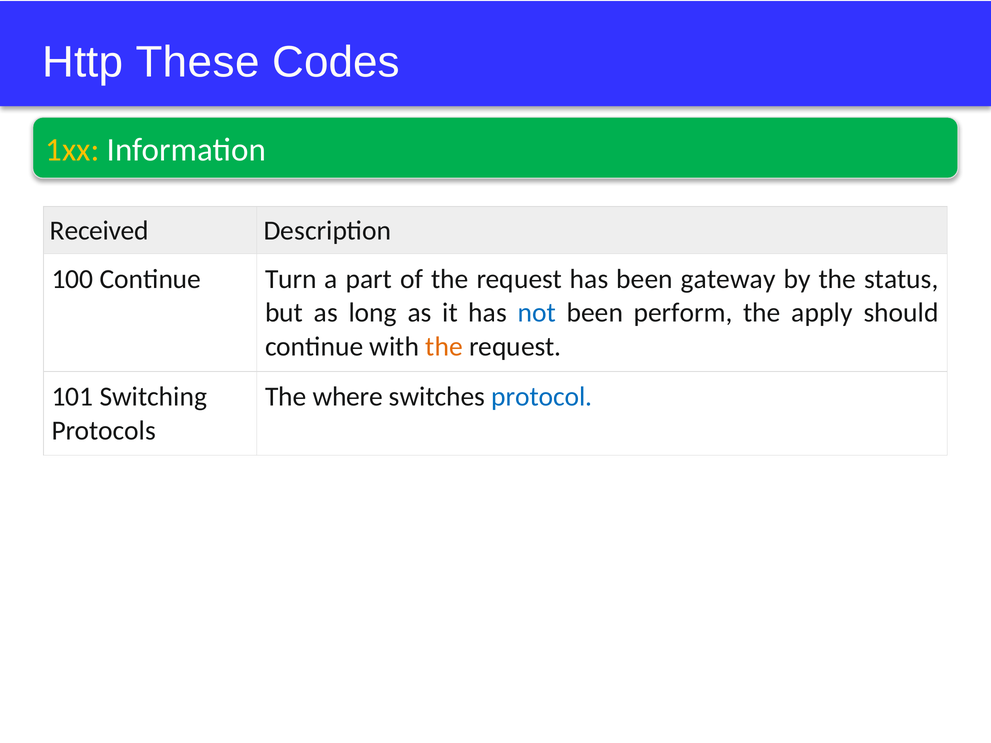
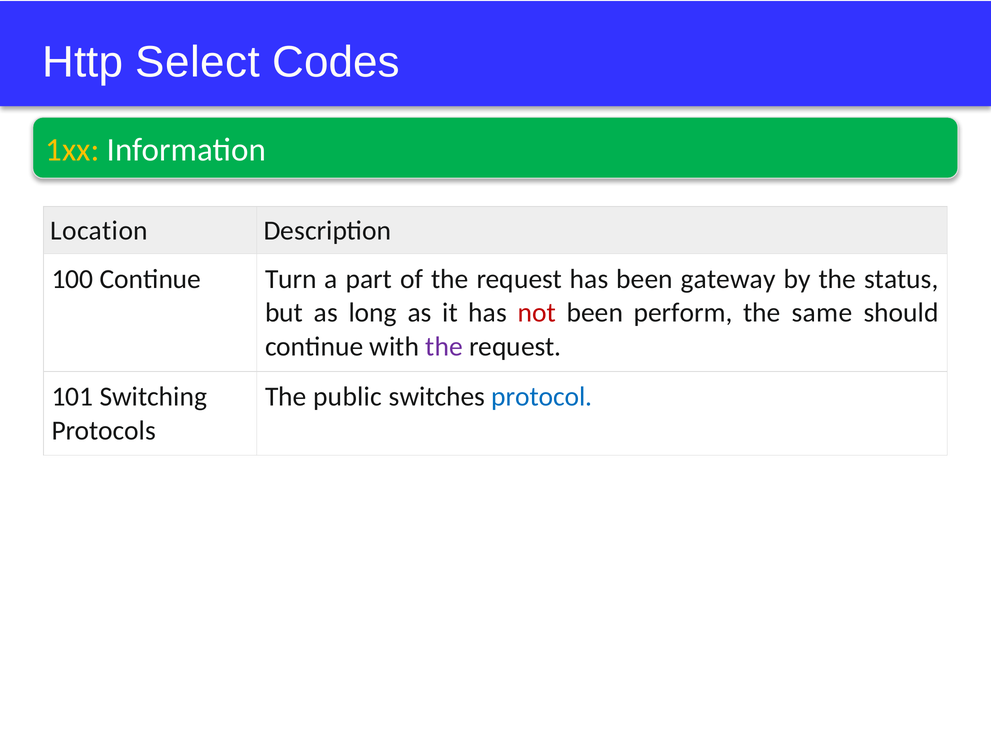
These: These -> Select
Received: Received -> Location
not colour: blue -> red
apply: apply -> same
the at (444, 347) colour: orange -> purple
where: where -> public
